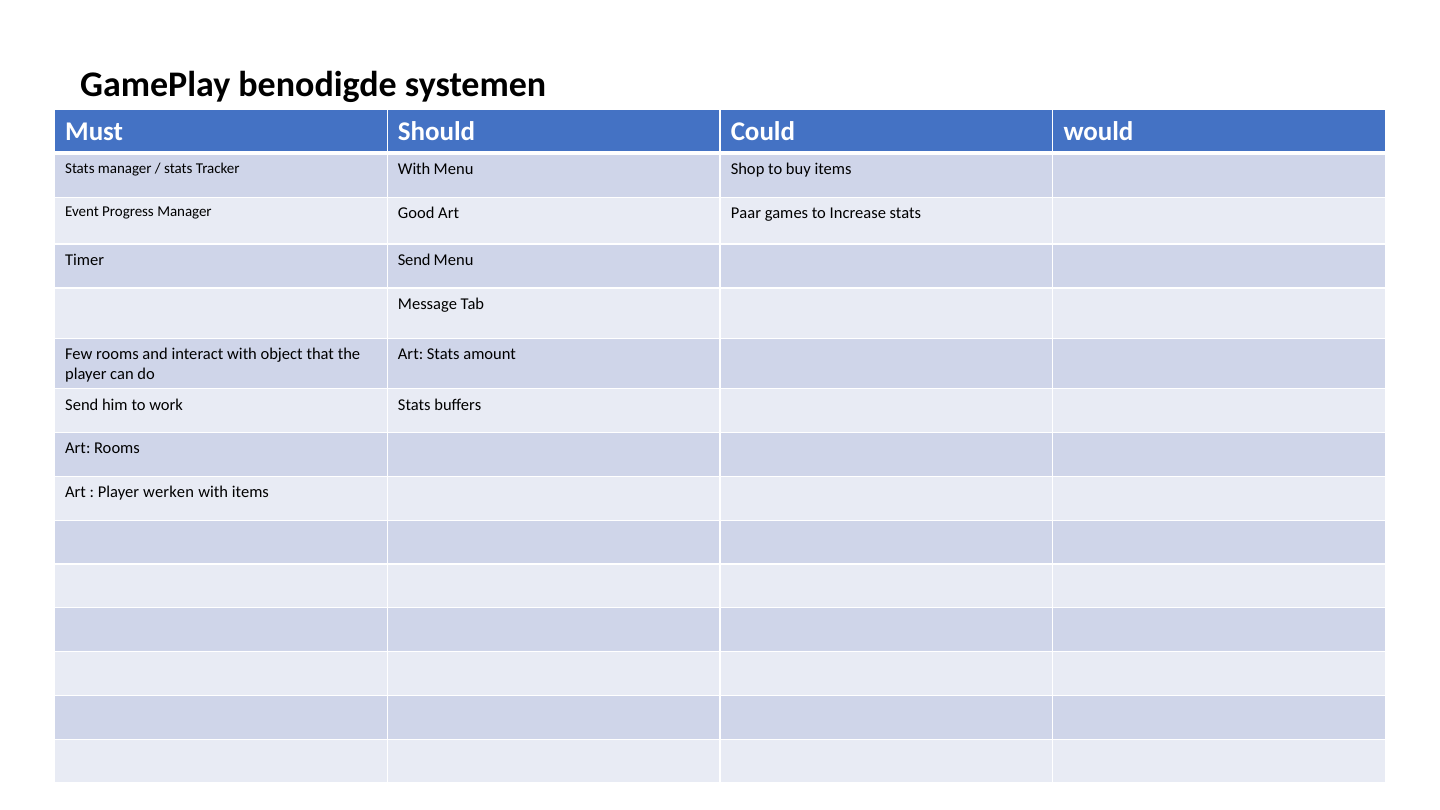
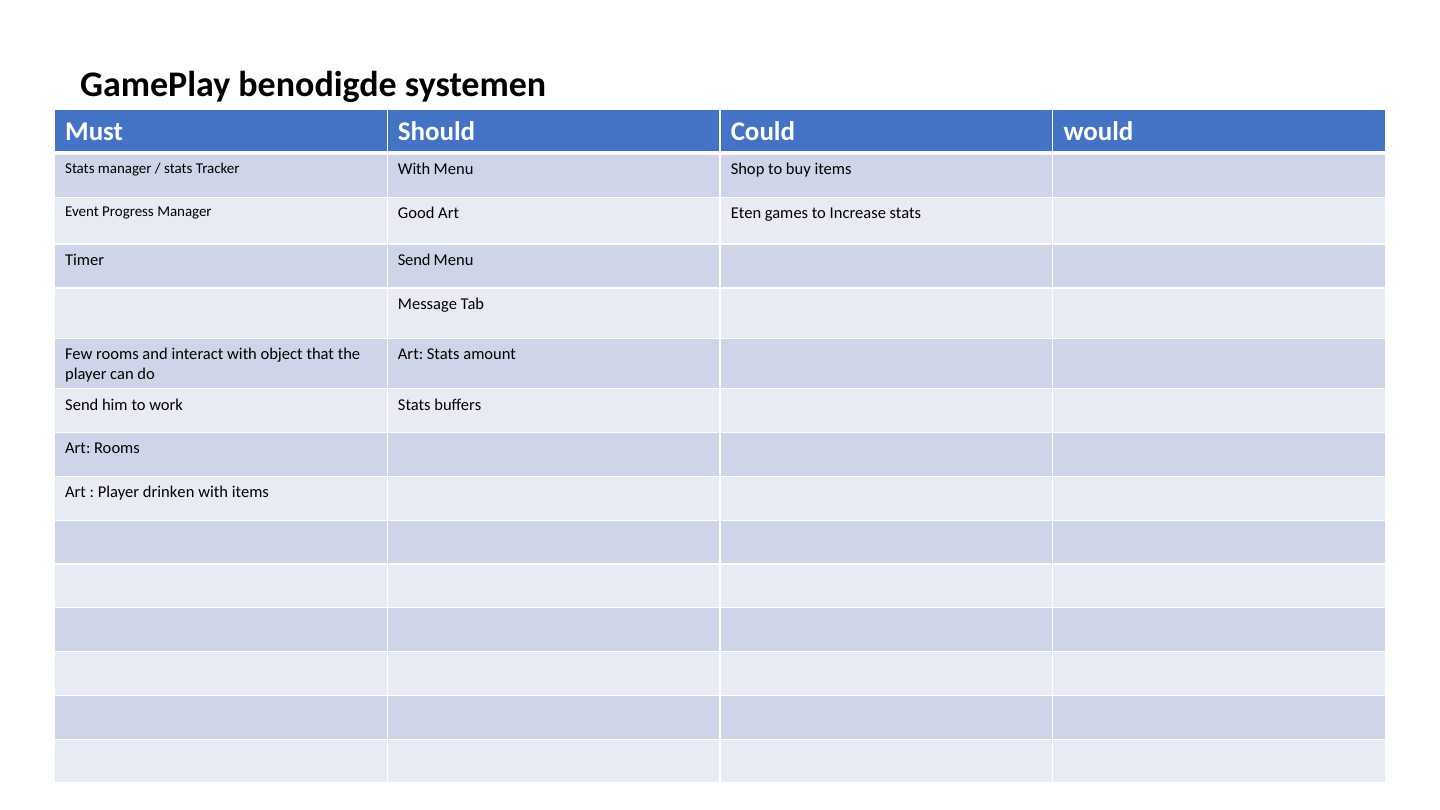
Paar: Paar -> Eten
werken: werken -> drinken
